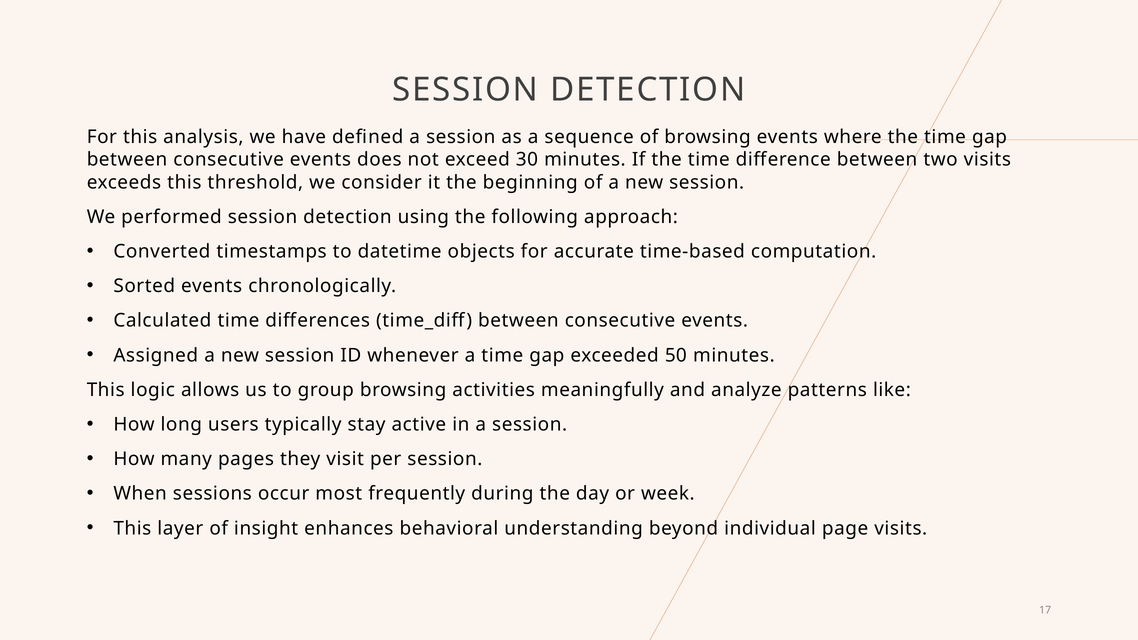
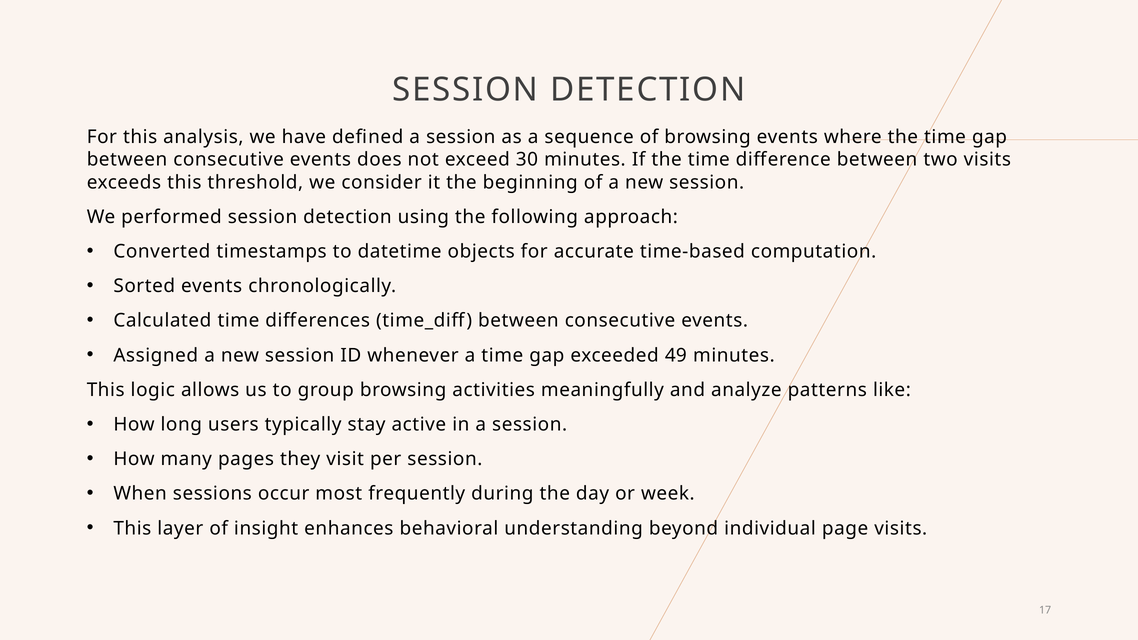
50: 50 -> 49
